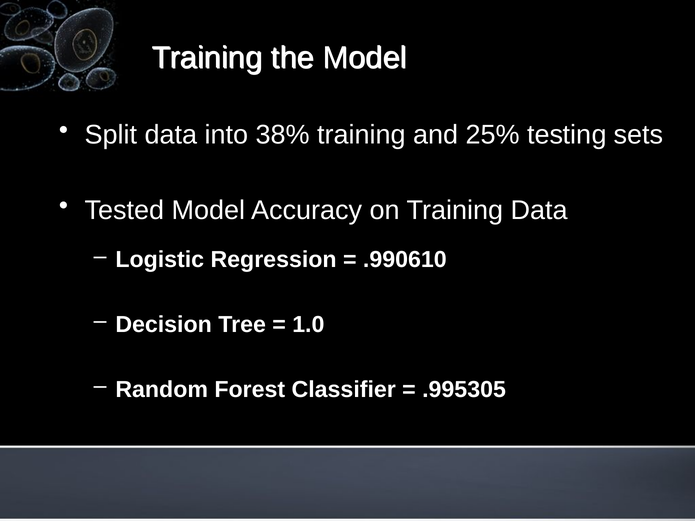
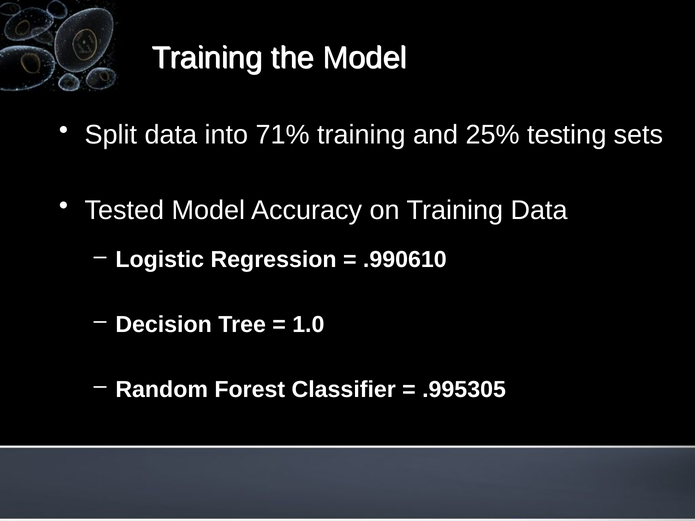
38%: 38% -> 71%
